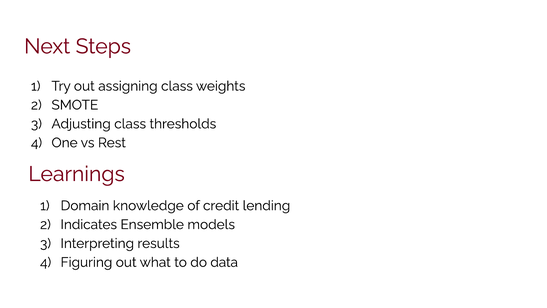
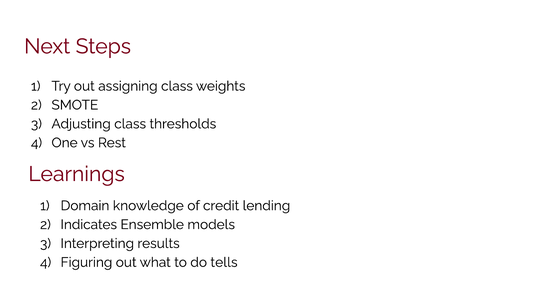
data: data -> tells
